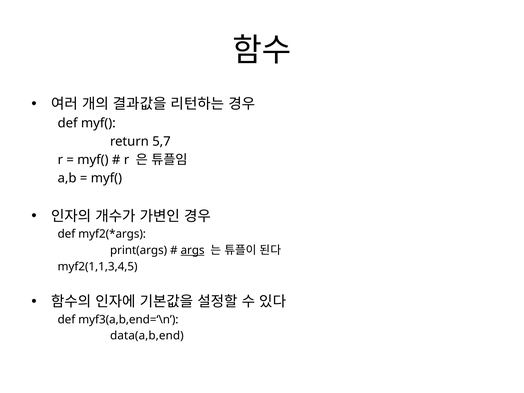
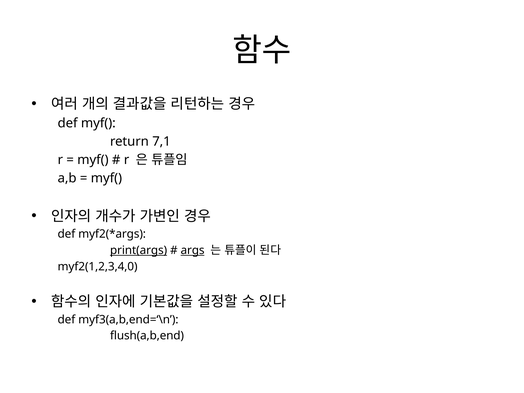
5,7: 5,7 -> 7,1
print(args underline: none -> present
myf2(1,1,3,4,5: myf2(1,1,3,4,5 -> myf2(1,2,3,4,0
data(a,b,end: data(a,b,end -> flush(a,b,end
